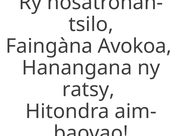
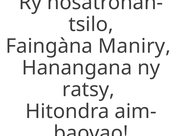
Avokoa: Avokoa -> Maniry
